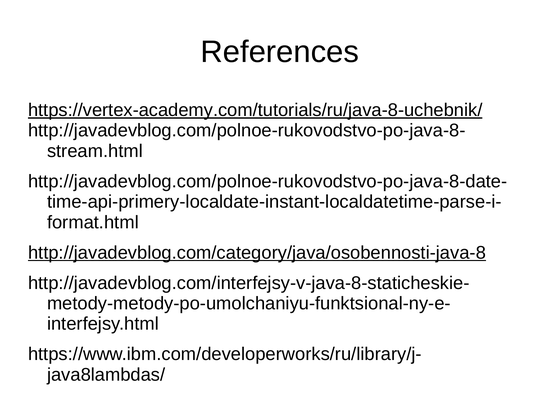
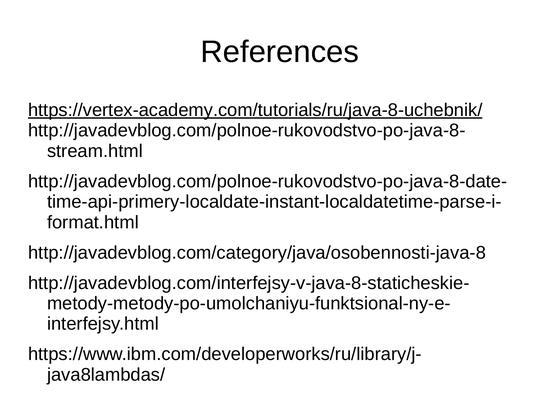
http://javadevblog.com/category/java/osobennosti-java-8 underline: present -> none
